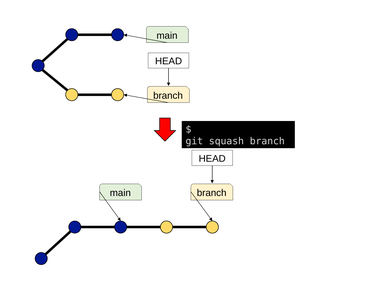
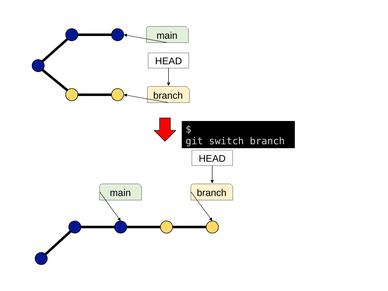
squash: squash -> switch
